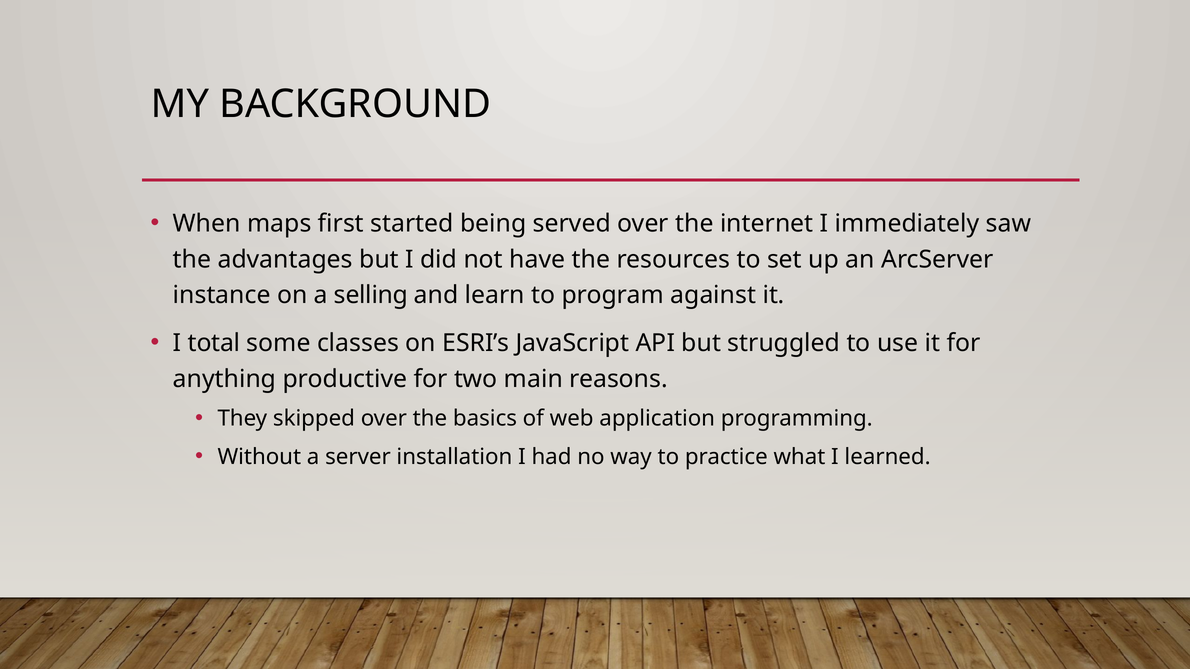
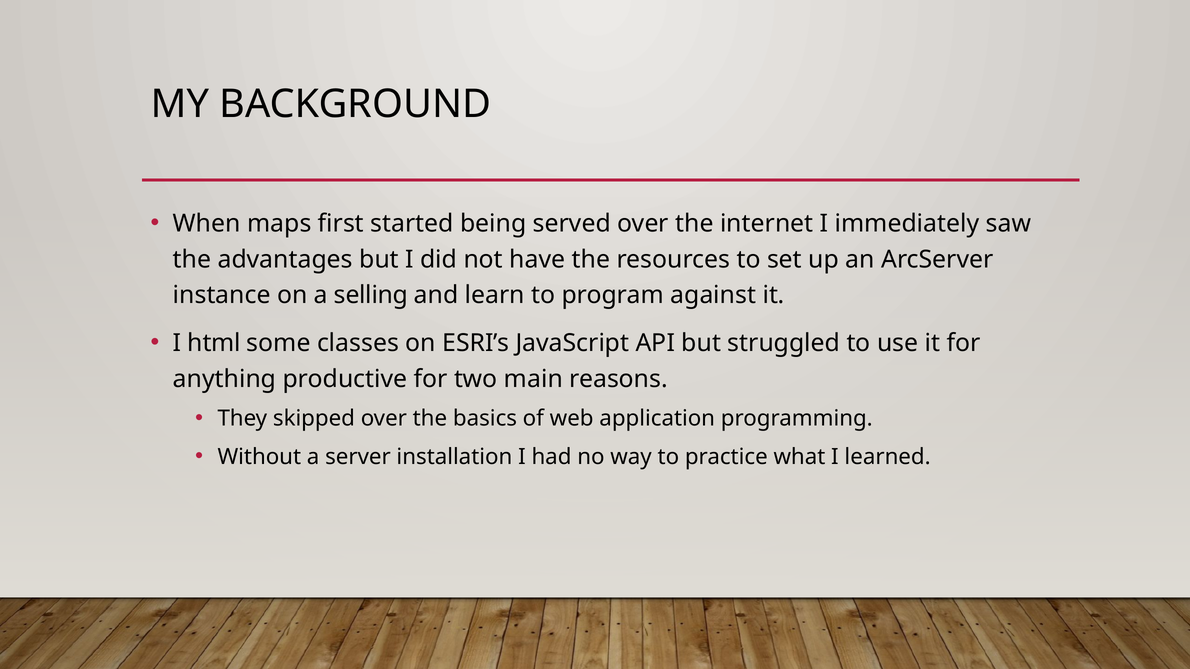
total: total -> html
